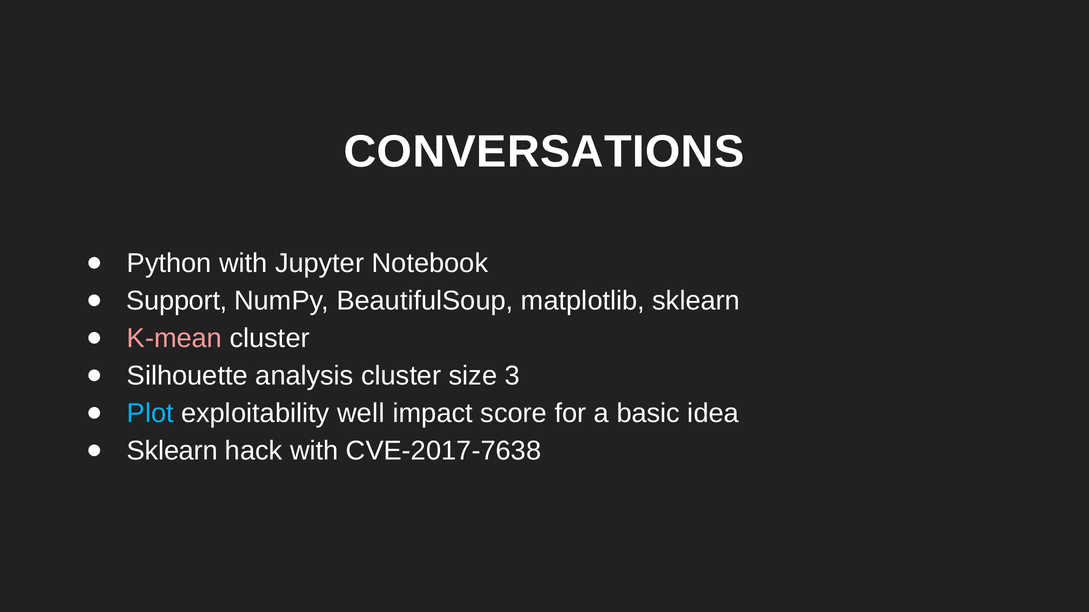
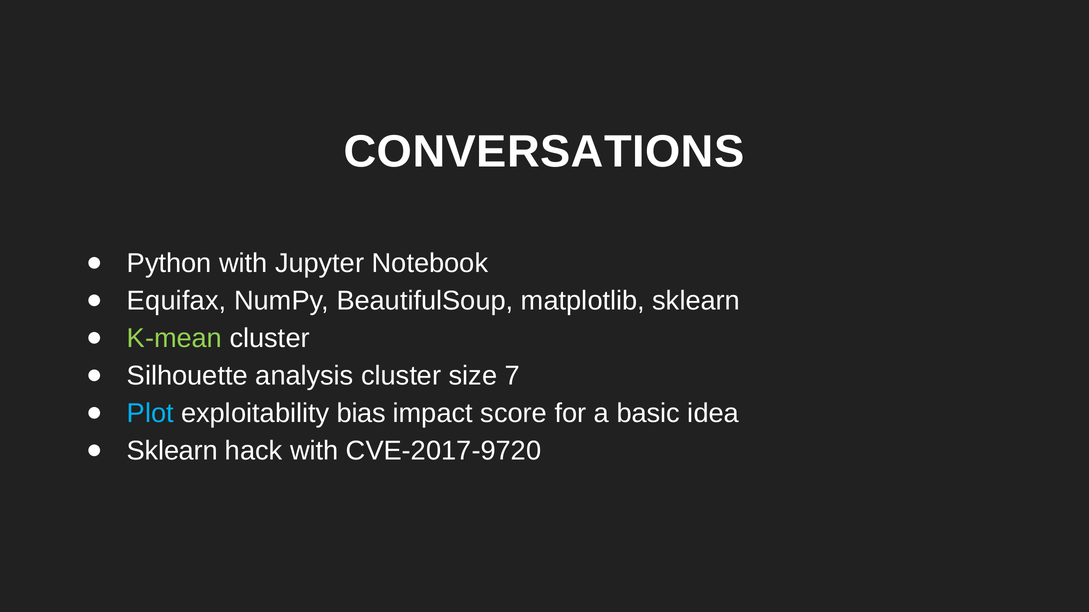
Support: Support -> Equifax
K-mean colour: pink -> light green
3: 3 -> 7
well: well -> bias
CVE-2017-7638: CVE-2017-7638 -> CVE-2017-9720
